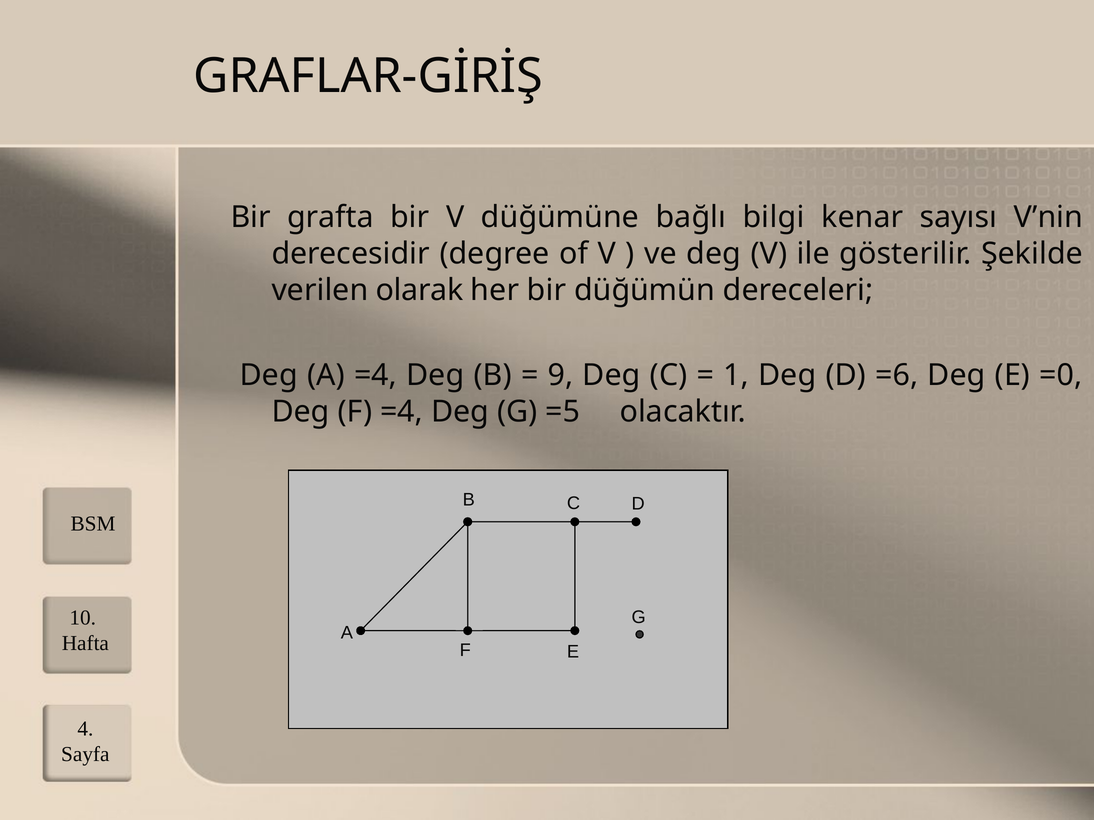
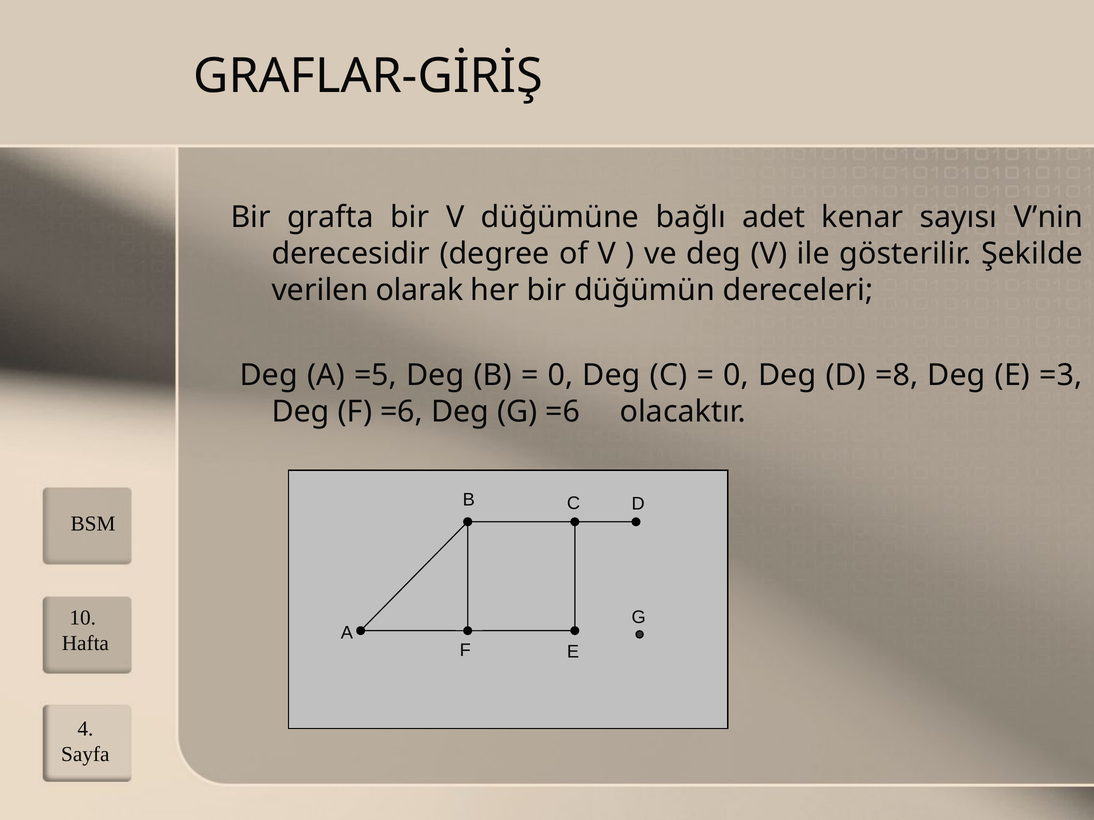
bilgi: bilgi -> adet
A =4: =4 -> =5
9 at (561, 375): 9 -> 0
1 at (736, 375): 1 -> 0
=6: =6 -> =8
=0: =0 -> =3
F =4: =4 -> =6
G =5: =5 -> =6
